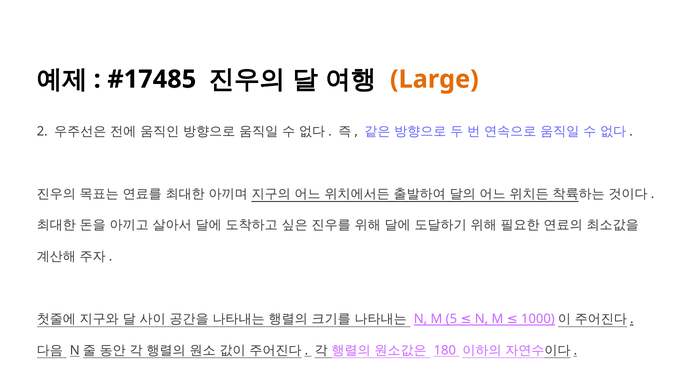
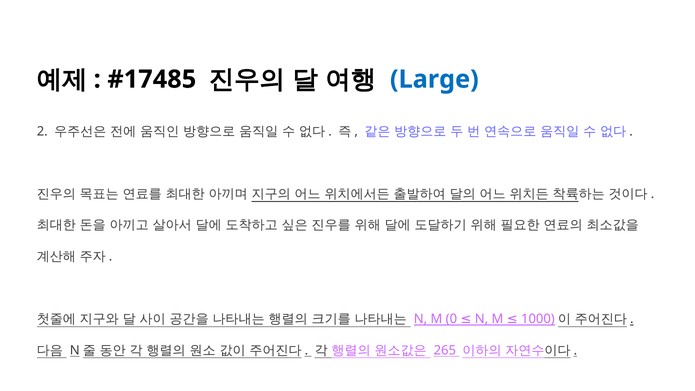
Large colour: orange -> blue
5: 5 -> 0
180: 180 -> 265
